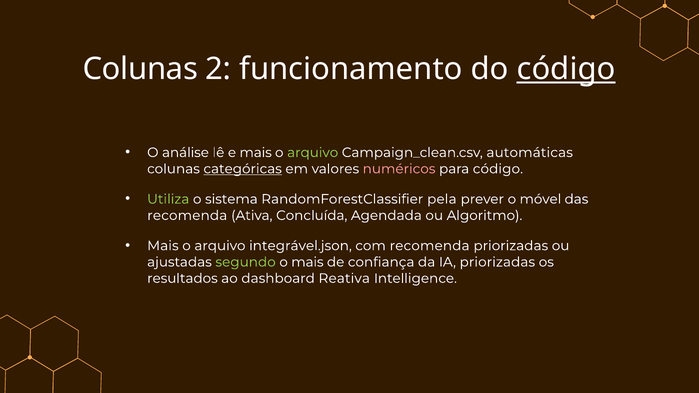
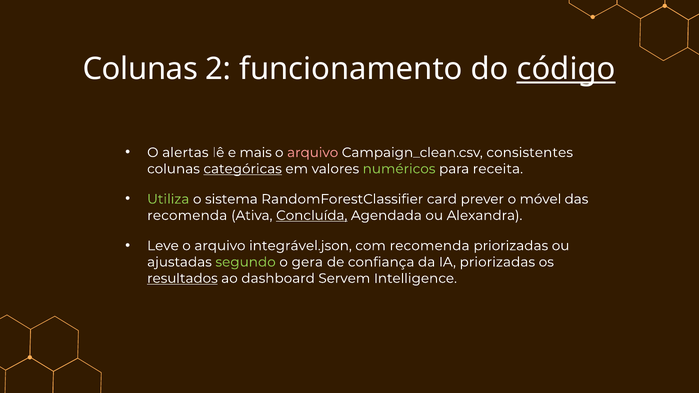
análise: análise -> alertas
arquivo at (313, 153) colour: light green -> pink
automáticas: automáticas -> consistentes
numéricos colour: pink -> light green
para código: código -> receita
pela: pela -> card
Concluída underline: none -> present
Algoritmo: Algoritmo -> Alexandra
Mais at (163, 246): Mais -> Leve
o mais: mais -> gera
resultados underline: none -> present
Reativa: Reativa -> Servem
